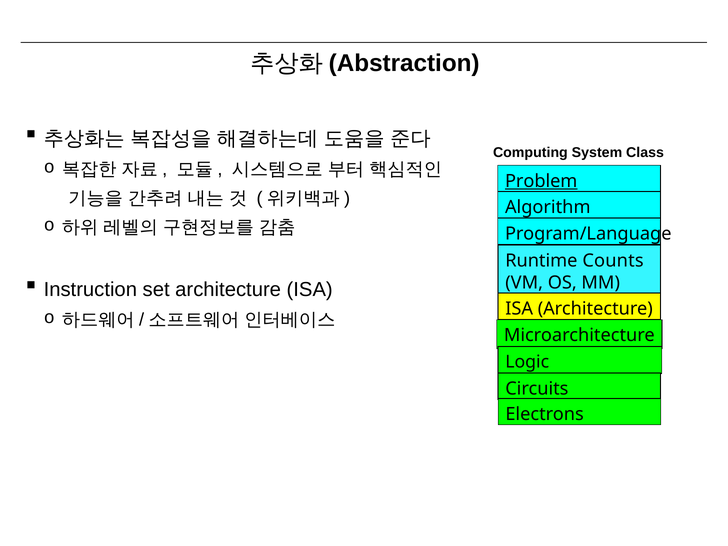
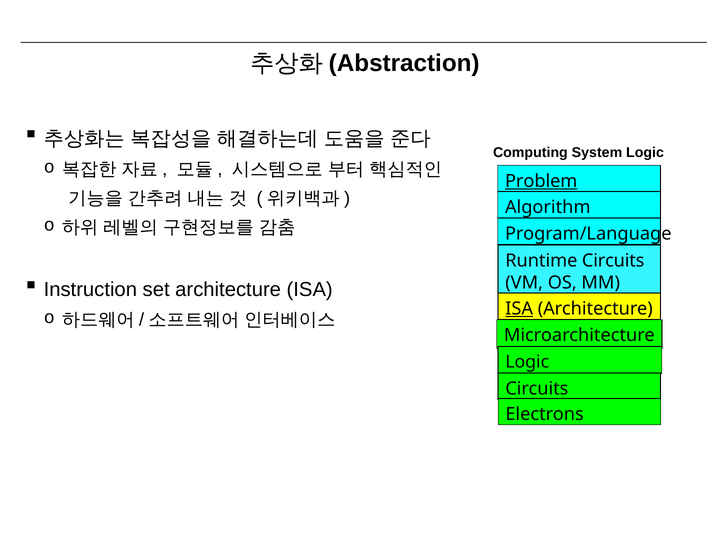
System Class: Class -> Logic
Runtime Counts: Counts -> Circuits
ISA at (519, 309) underline: none -> present
